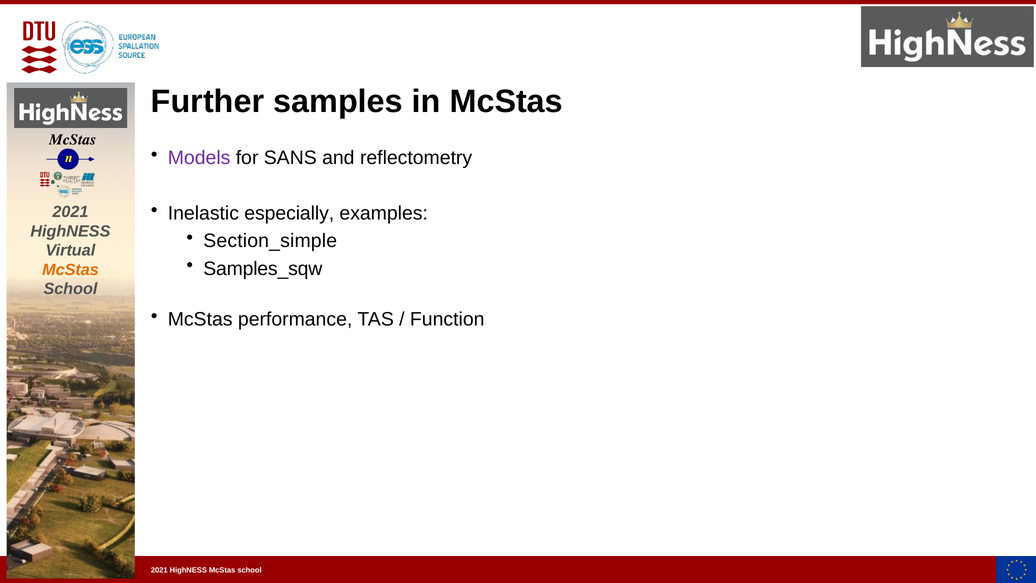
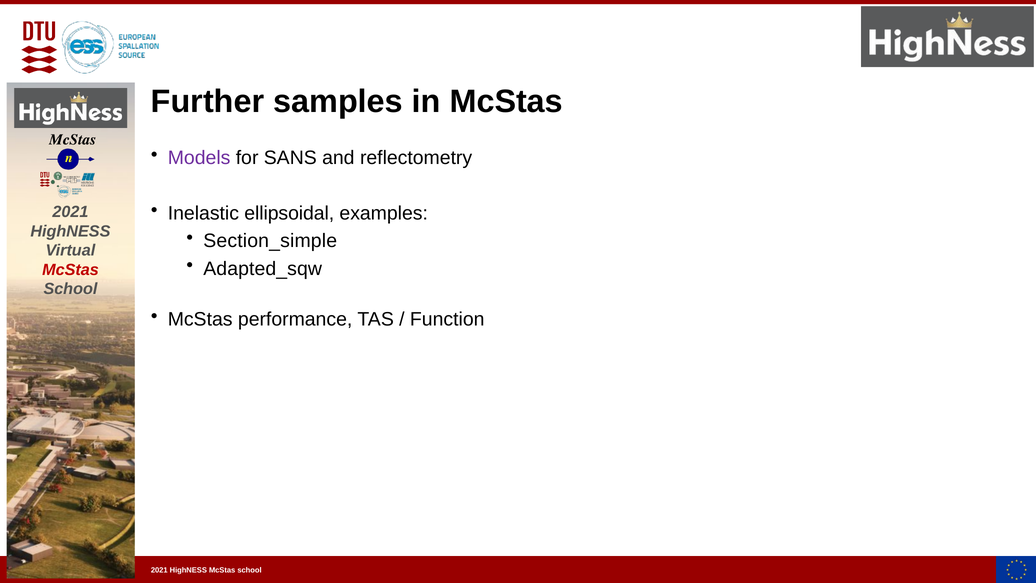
especially: especially -> ellipsoidal
Samples_sqw: Samples_sqw -> Adapted_sqw
McStas at (71, 270) colour: orange -> red
